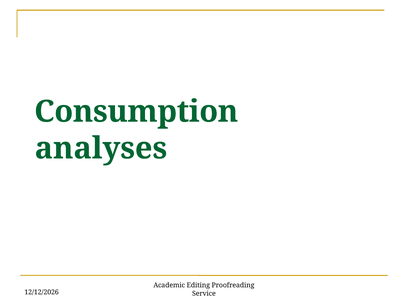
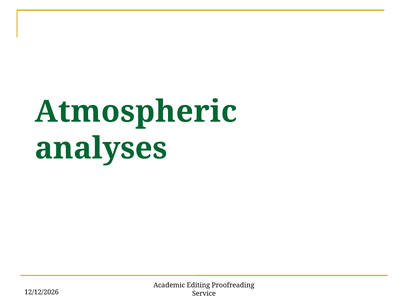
Consumption: Consumption -> Atmospheric
